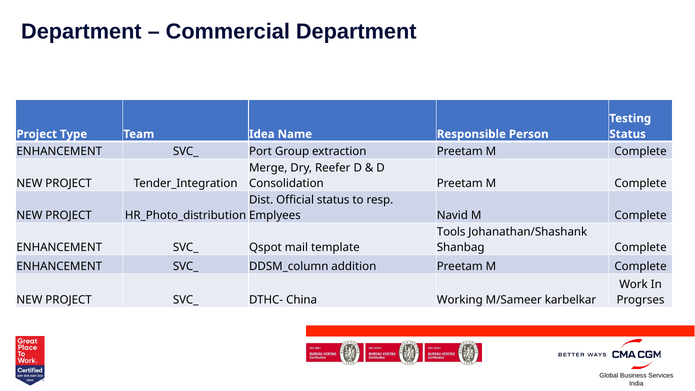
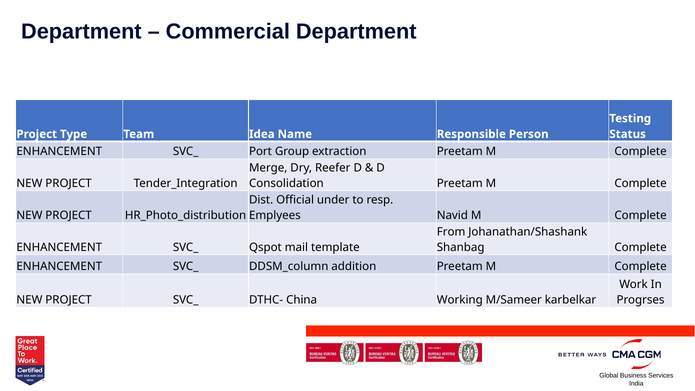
Official status: status -> under
Tools: Tools -> From
